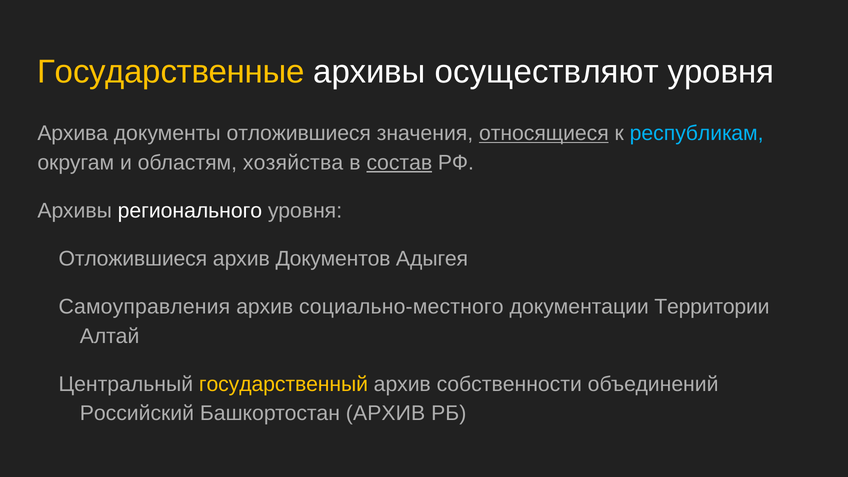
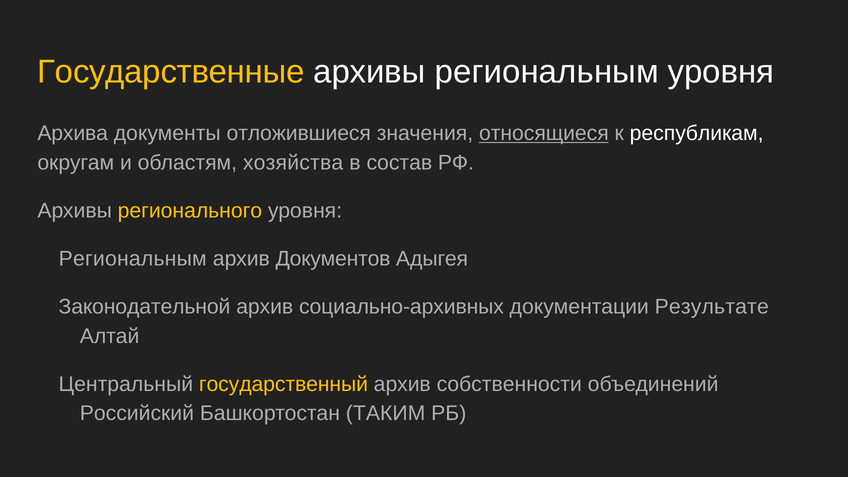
архивы осуществляют: осуществляют -> региональным
республикам colour: light blue -> white
состав underline: present -> none
регионального colour: white -> yellow
Отложившиеся at (133, 259): Отложившиеся -> Региональным
Самоуправления: Самоуправления -> Законодательной
социально-местного: социально-местного -> социально-архивных
Территории: Территории -> Результате
Башкортостан АРХИВ: АРХИВ -> ТАКИМ
